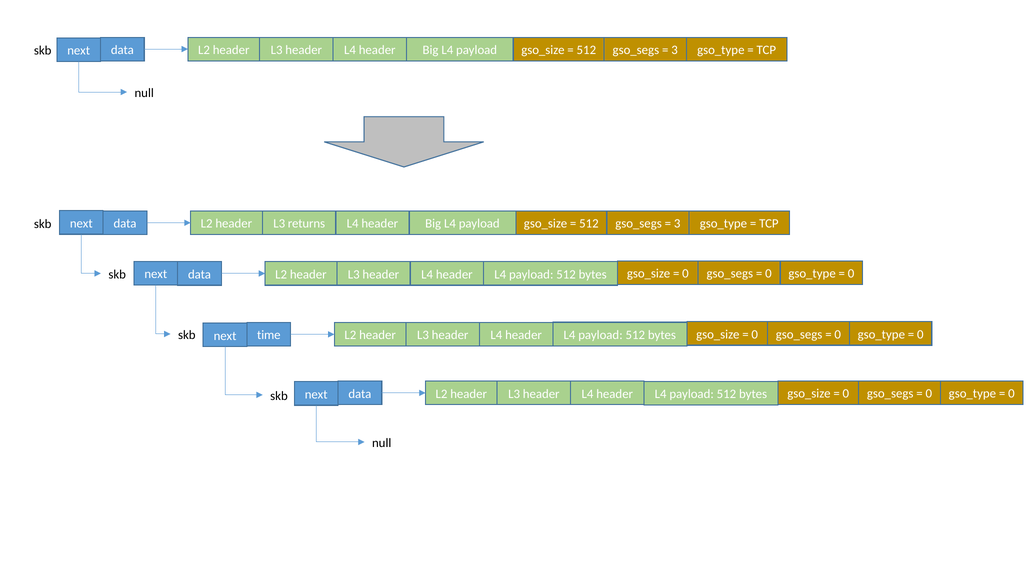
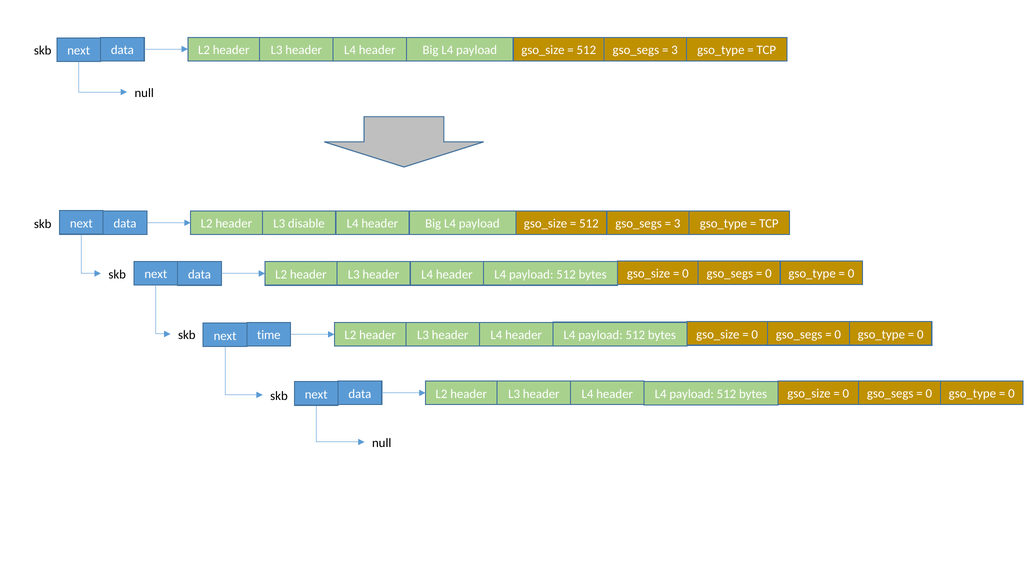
returns: returns -> disable
